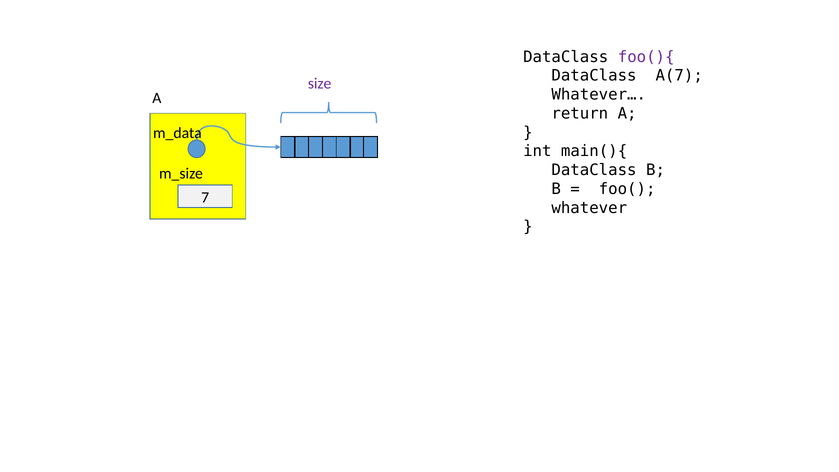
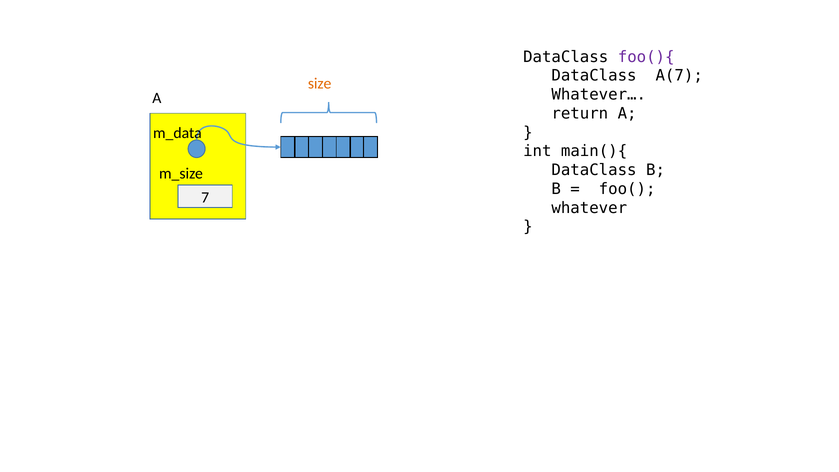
size colour: purple -> orange
